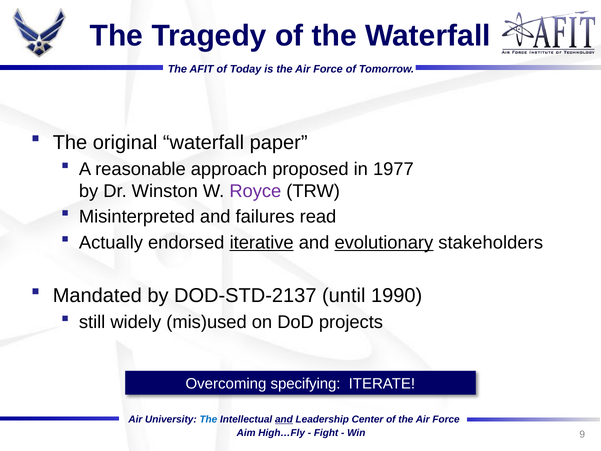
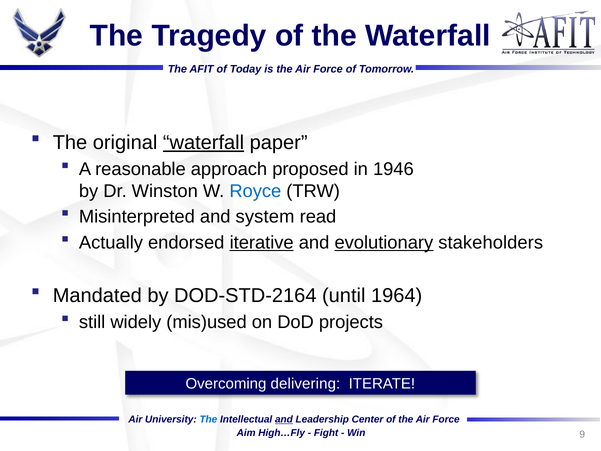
waterfall at (204, 143) underline: none -> present
1977: 1977 -> 1946
Royce colour: purple -> blue
failures: failures -> system
DOD-STD-2137: DOD-STD-2137 -> DOD-STD-2164
1990: 1990 -> 1964
specifying: specifying -> delivering
